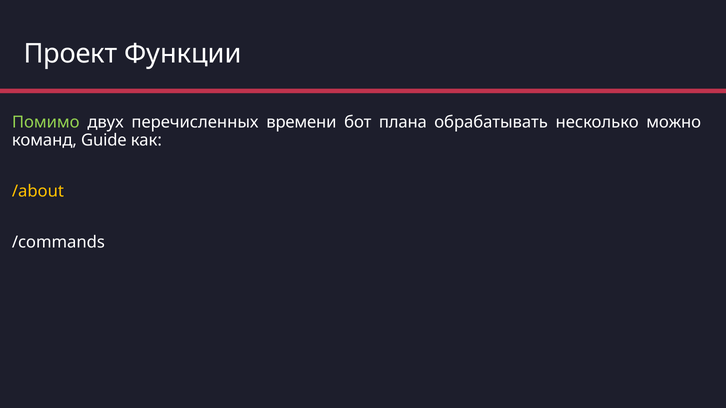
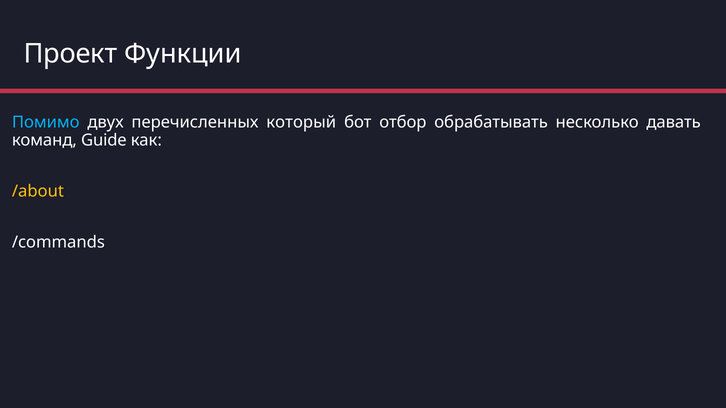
Помимо colour: light green -> light blue
времени: времени -> который
плана: плана -> отбор
можно: можно -> давать
